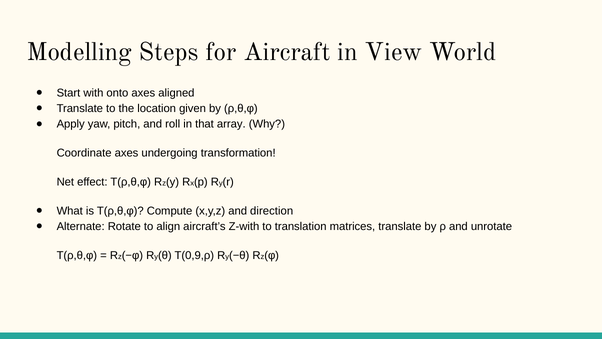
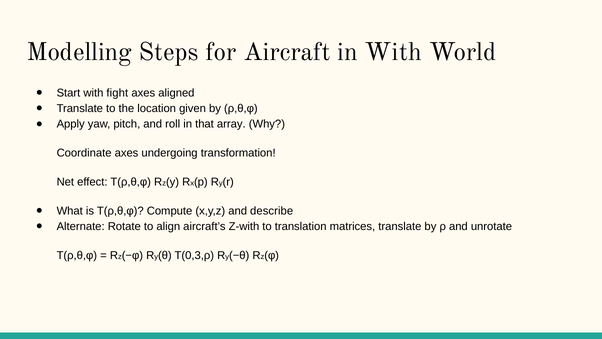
in View: View -> With
onto: onto -> fight
direction: direction -> describe
T(0,9,ρ: T(0,9,ρ -> T(0,3,ρ
